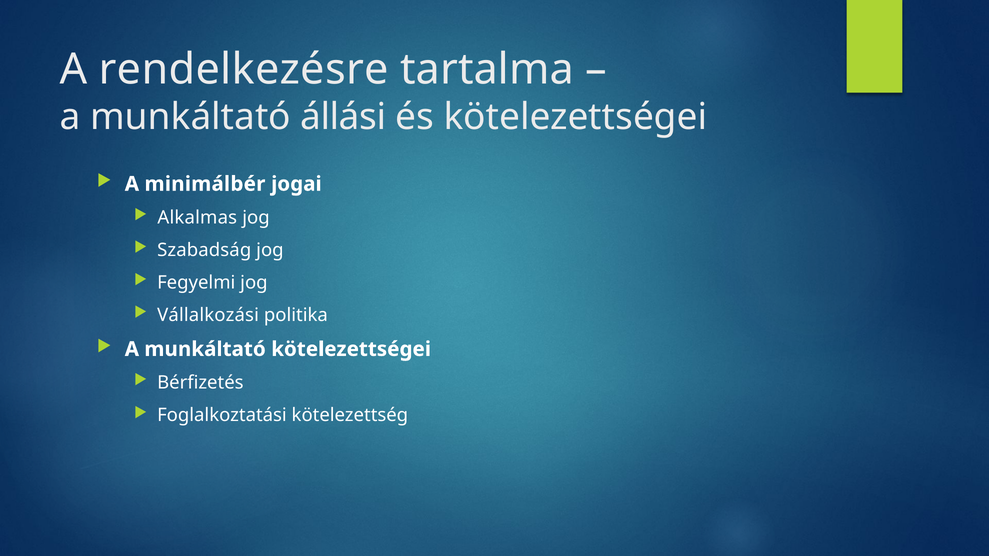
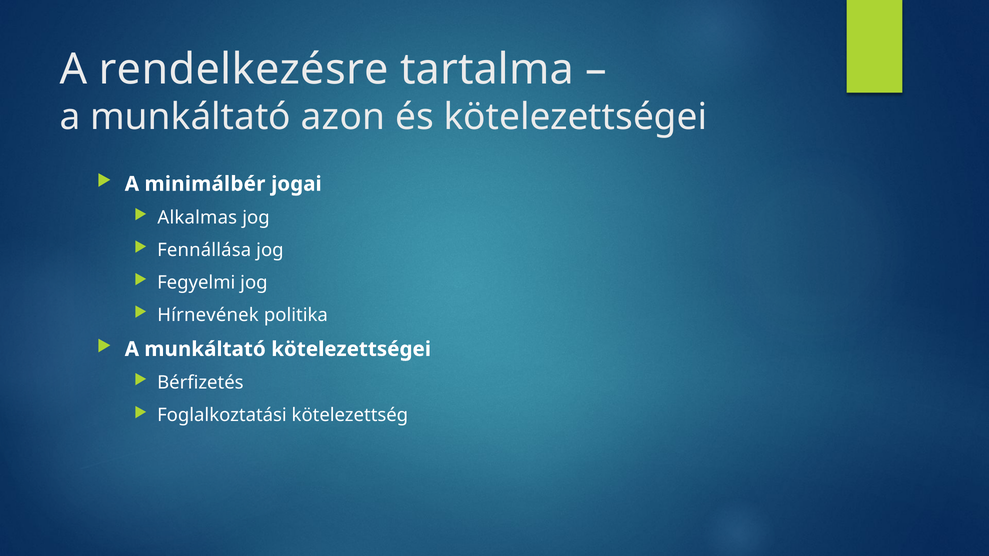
állási: állási -> azon
Szabadság: Szabadság -> Fennállása
Vállalkozási: Vállalkozási -> Hírnevének
